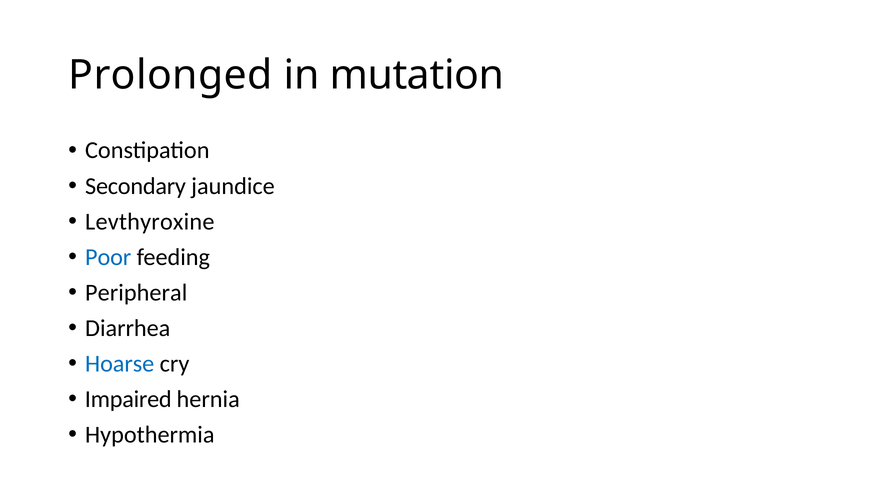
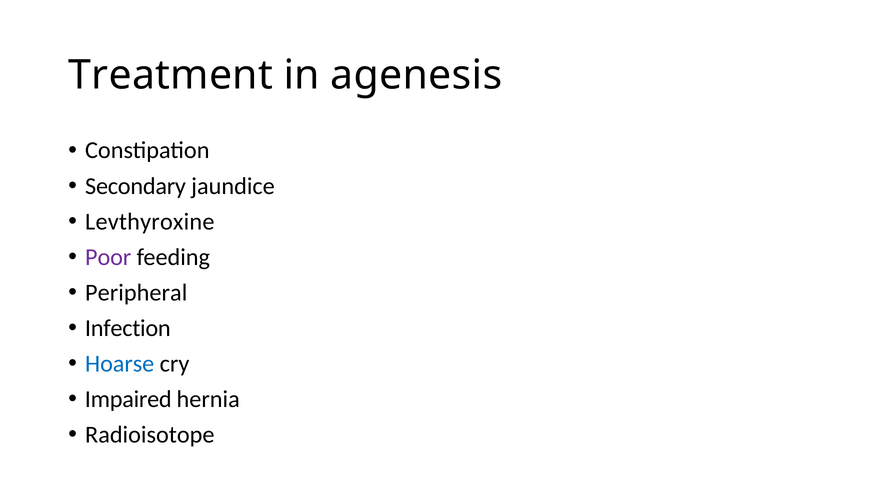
Prolonged: Prolonged -> Treatment
mutation: mutation -> agenesis
Poor colour: blue -> purple
Diarrhea: Diarrhea -> Infection
Hypothermia: Hypothermia -> Radioisotope
